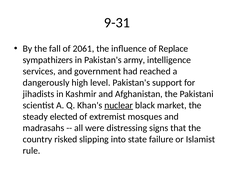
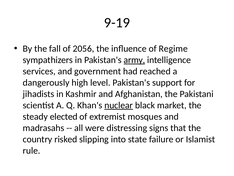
9-31: 9-31 -> 9-19
2061: 2061 -> 2056
Replace: Replace -> Regime
army underline: none -> present
